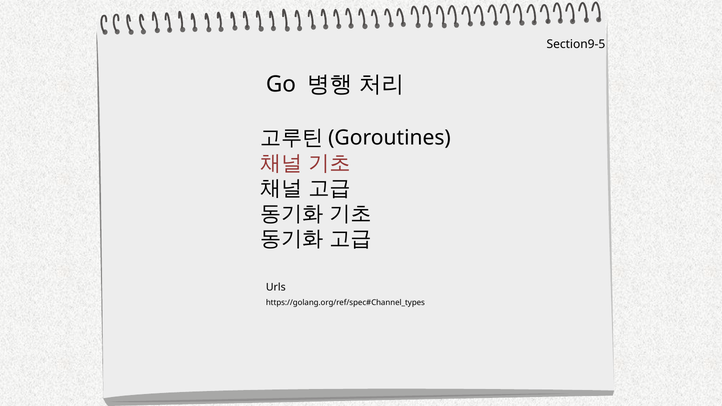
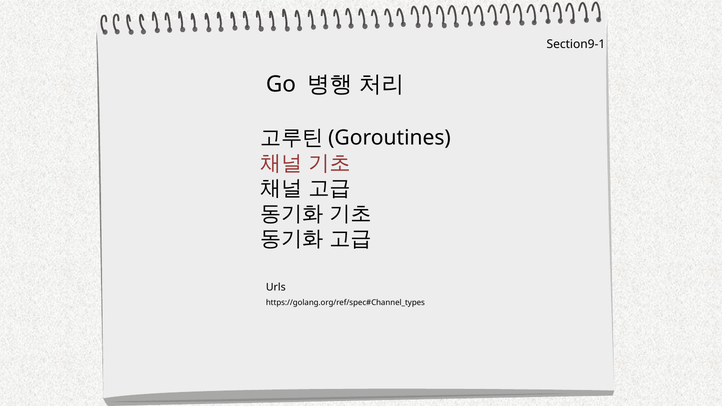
Section9-5: Section9-5 -> Section9-1
